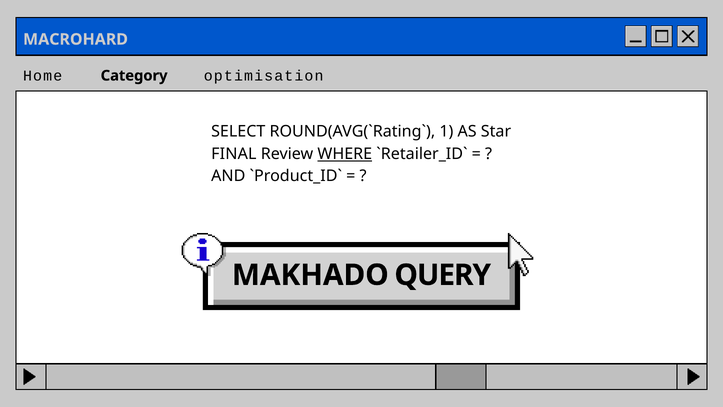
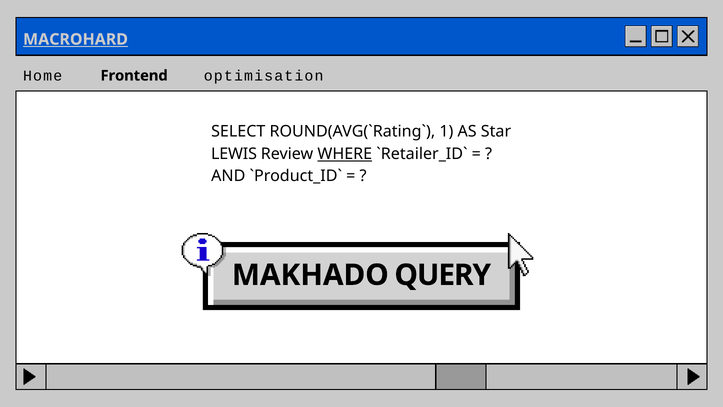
MACROHARD underline: none -> present
Category: Category -> Frontend
FINAL: FINAL -> LEWIS
